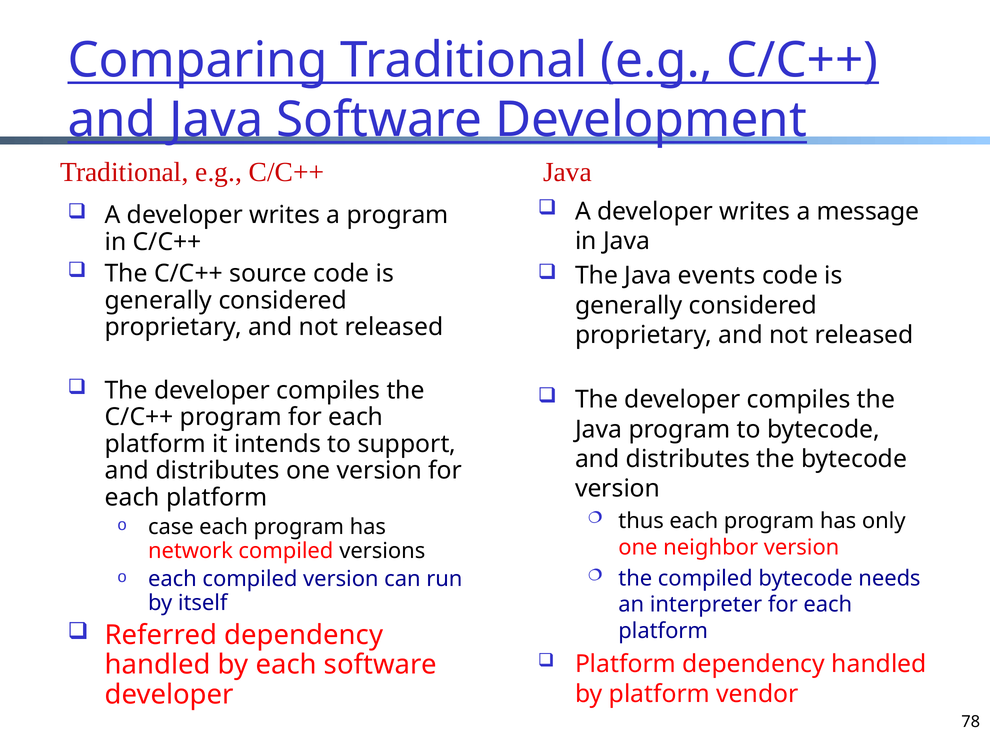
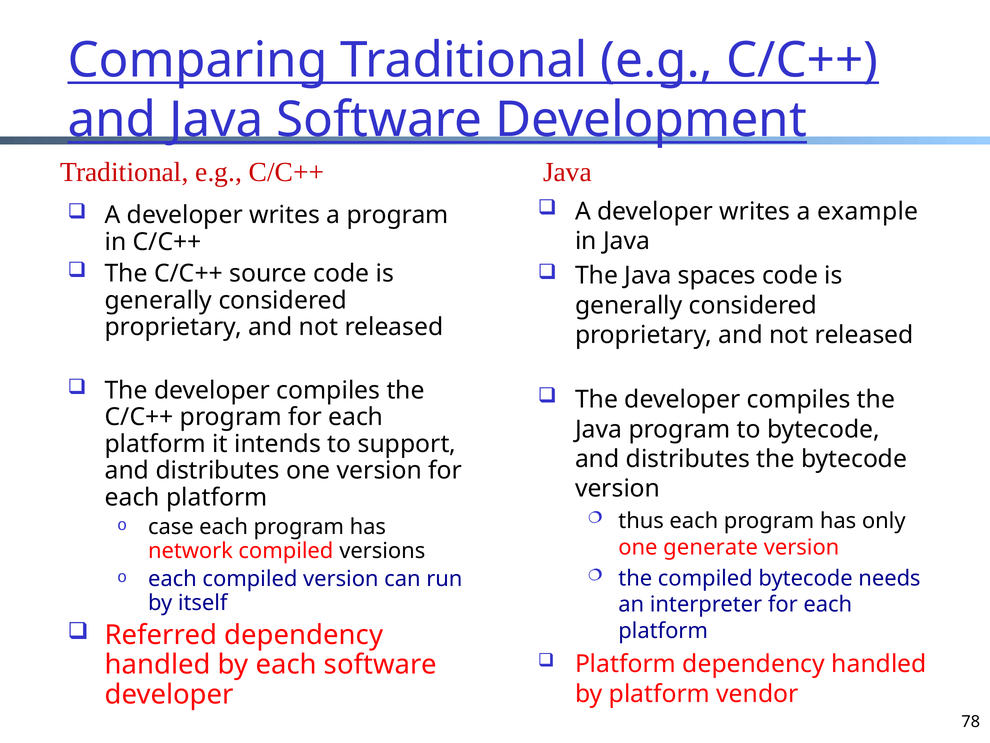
message: message -> example
events: events -> spaces
neighbor: neighbor -> generate
